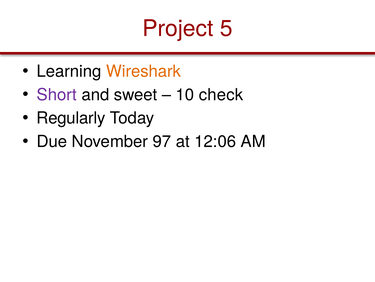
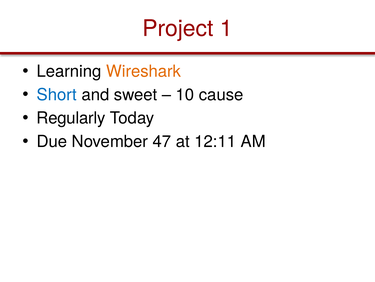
5: 5 -> 1
Short colour: purple -> blue
check: check -> cause
97: 97 -> 47
12:06: 12:06 -> 12:11
